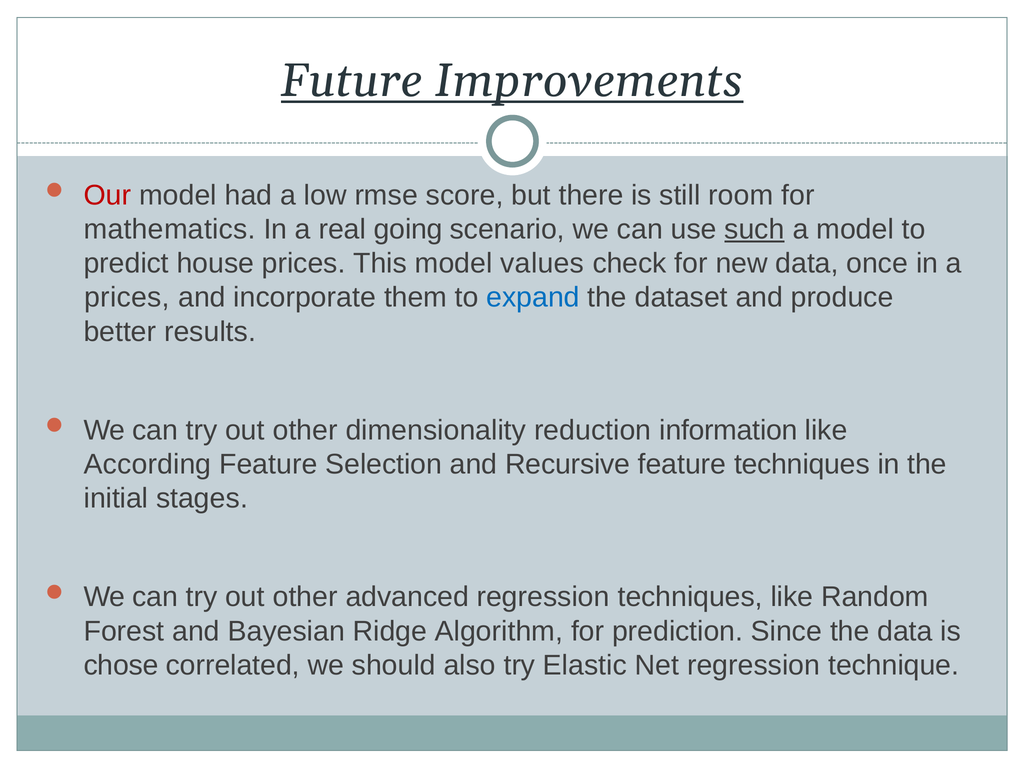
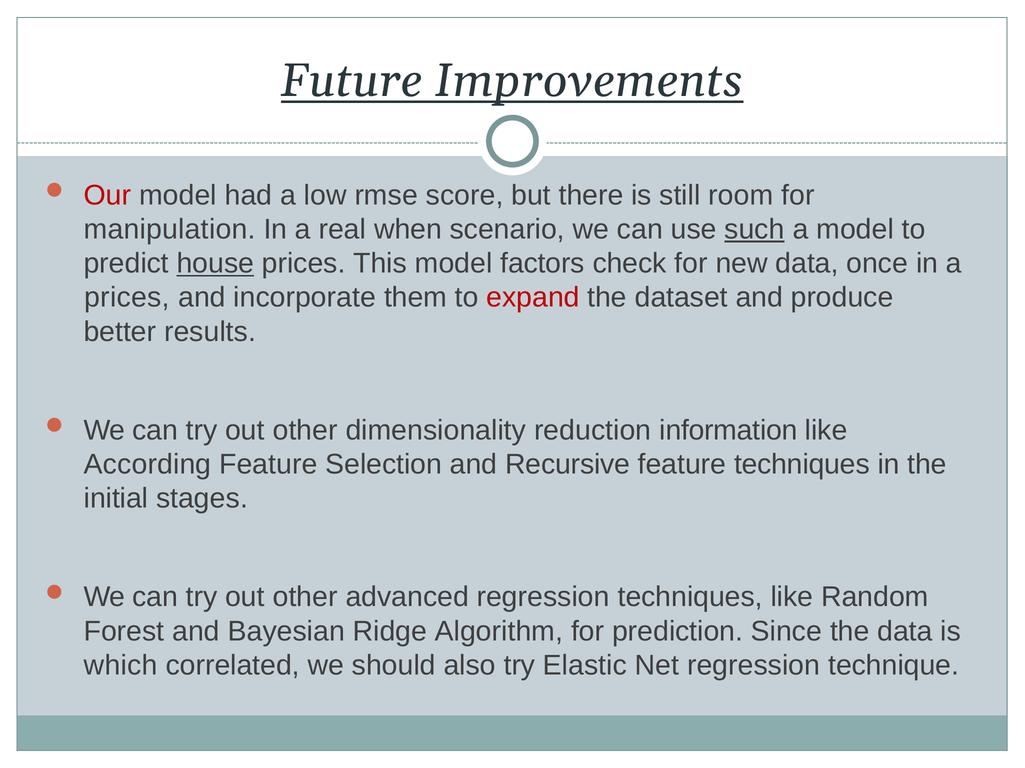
mathematics: mathematics -> manipulation
going: going -> when
house underline: none -> present
values: values -> factors
expand colour: blue -> red
chose: chose -> which
